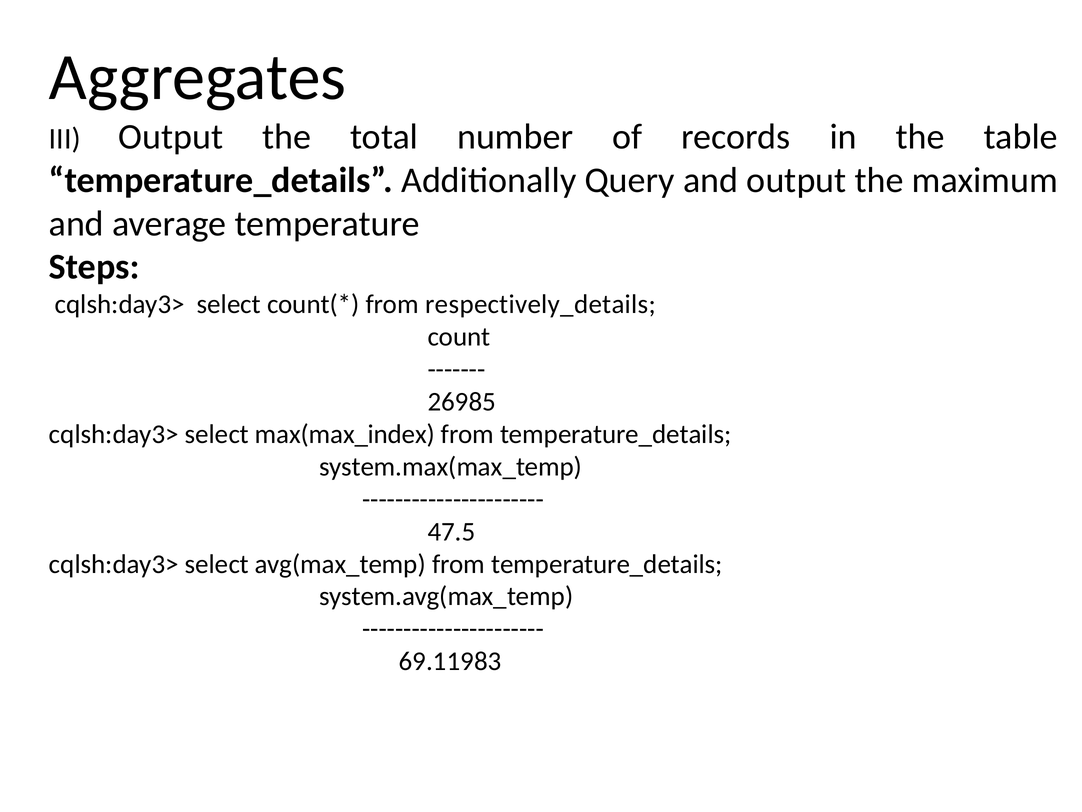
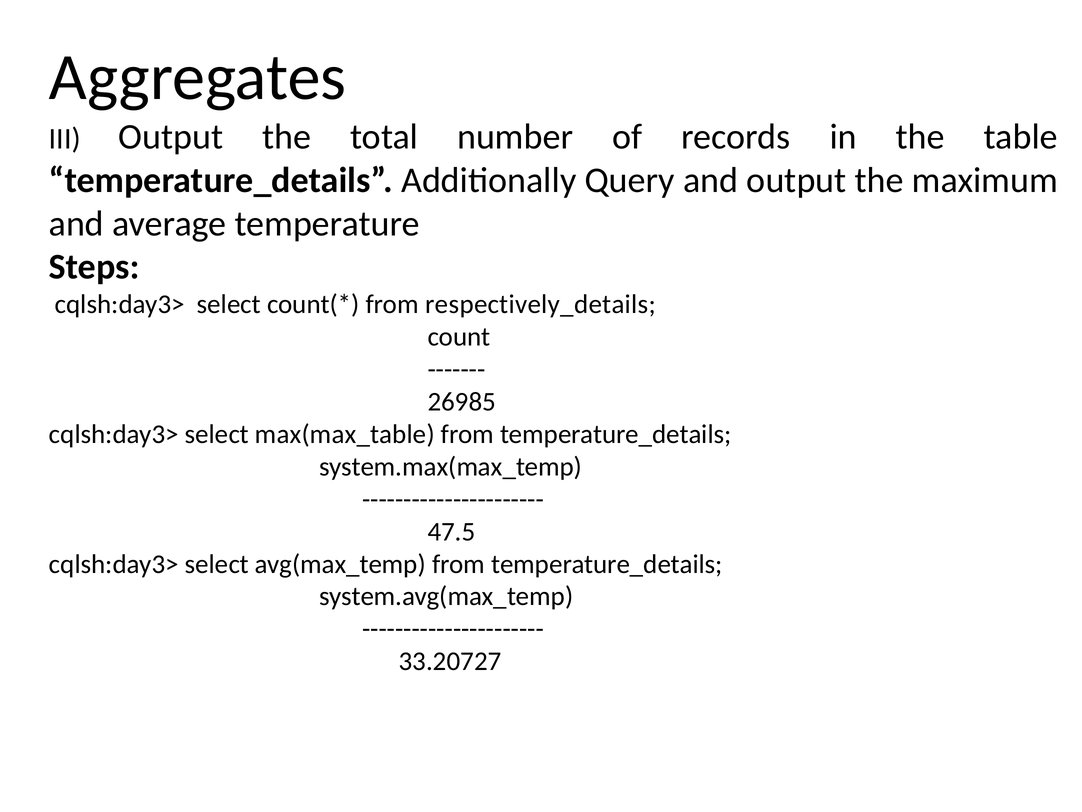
max(max_index: max(max_index -> max(max_table
69.11983: 69.11983 -> 33.20727
